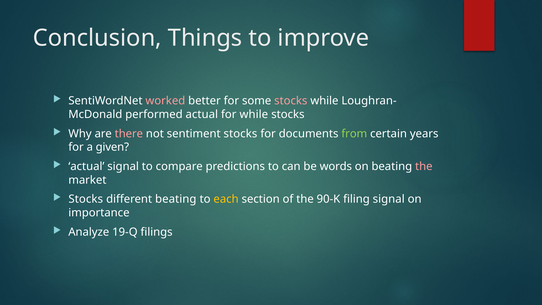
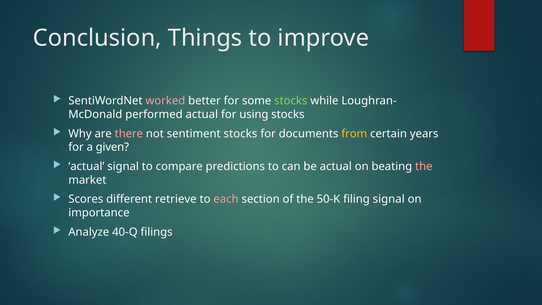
stocks at (291, 101) colour: pink -> light green
for while: while -> using
from colour: light green -> yellow
be words: words -> actual
Stocks at (86, 199): Stocks -> Scores
different beating: beating -> retrieve
each colour: yellow -> pink
90-K: 90-K -> 50-K
19-Q: 19-Q -> 40-Q
